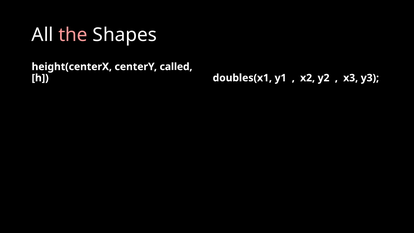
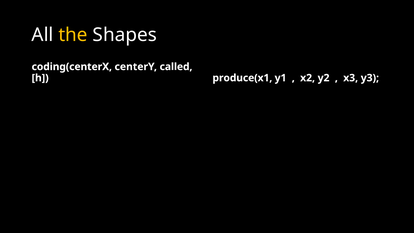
the colour: pink -> yellow
height(centerX: height(centerX -> coding(centerX
doubles(x1: doubles(x1 -> produce(x1
